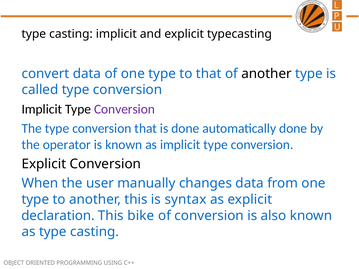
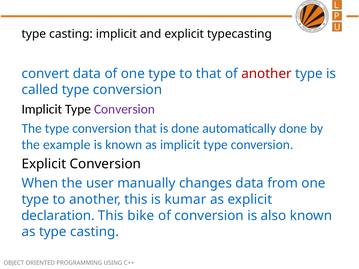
another at (267, 74) colour: black -> red
operator: operator -> example
syntax: syntax -> kumar
